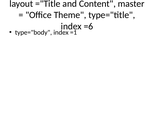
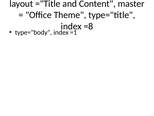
=6: =6 -> =8
